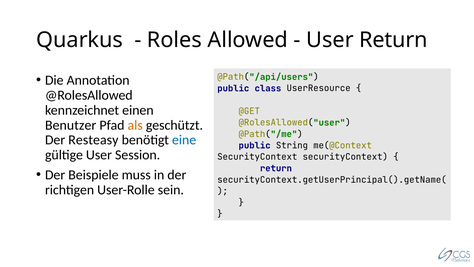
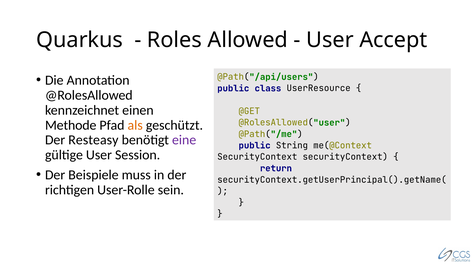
User Return: Return -> Accept
Benutzer: Benutzer -> Methode
eine colour: blue -> purple
